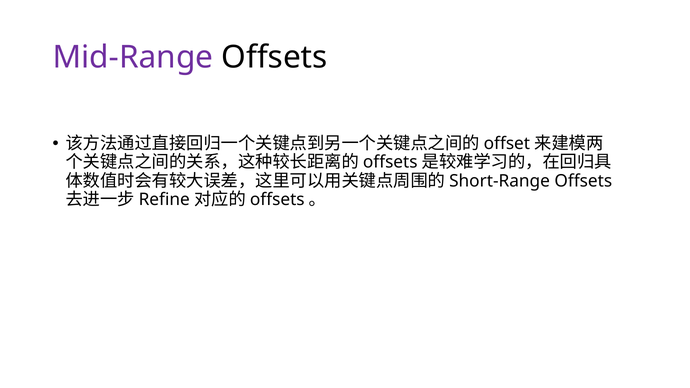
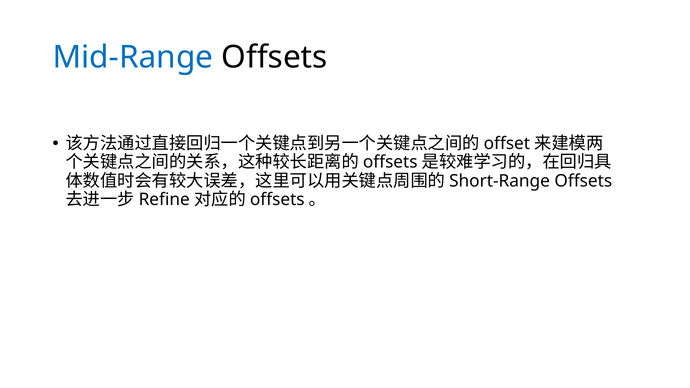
Mid-Range colour: purple -> blue
